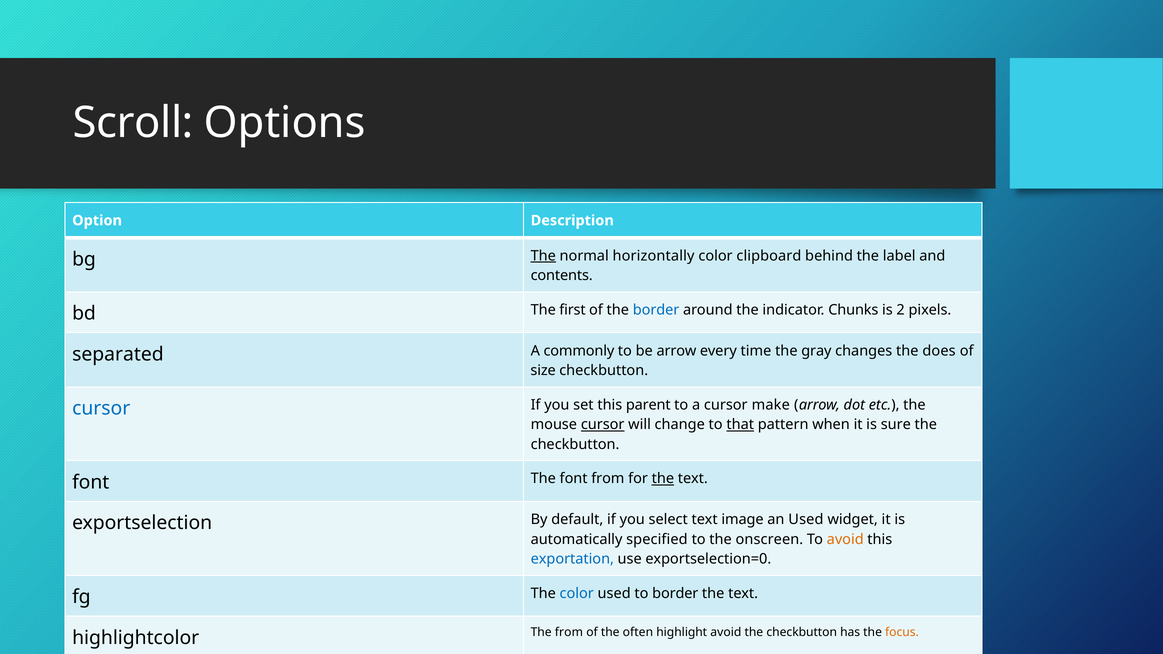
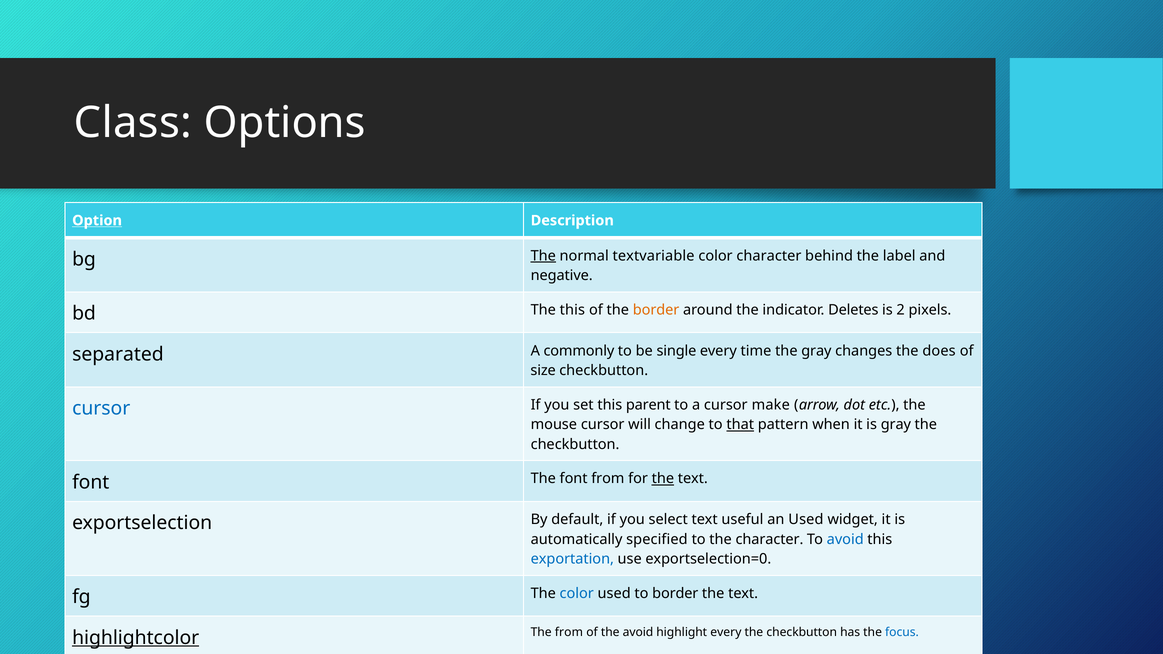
Scroll: Scroll -> Class
Option at (97, 221) underline: none -> present
horizontally: horizontally -> textvariable
color clipboard: clipboard -> character
contents: contents -> negative
The first: first -> this
border at (656, 310) colour: blue -> orange
Chunks: Chunks -> Deletes
be arrow: arrow -> single
cursor at (603, 425) underline: present -> none
is sure: sure -> gray
image: image -> useful
the onscreen: onscreen -> character
avoid at (845, 539) colour: orange -> blue
highlightcolor underline: none -> present
the often: often -> avoid
highlight avoid: avoid -> every
focus colour: orange -> blue
